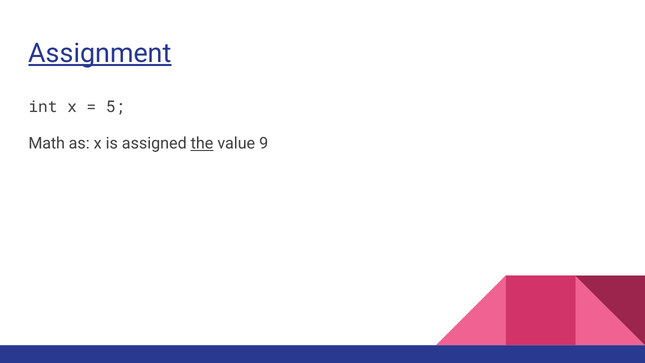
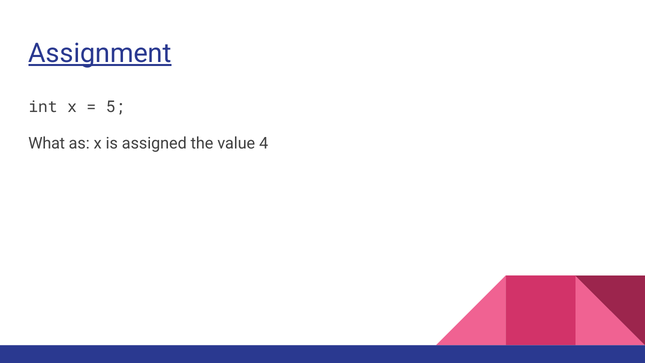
Math: Math -> What
the underline: present -> none
9: 9 -> 4
